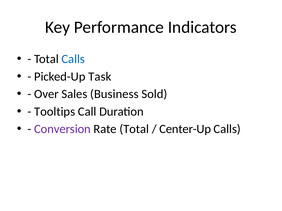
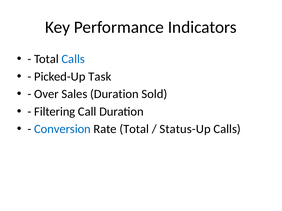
Sales Business: Business -> Duration
Tooltips: Tooltips -> Filtering
Conversion colour: purple -> blue
Center-Up: Center-Up -> Status-Up
